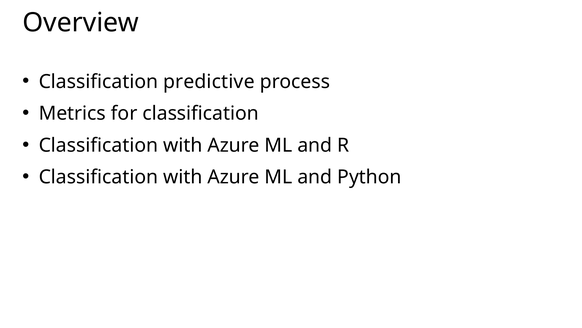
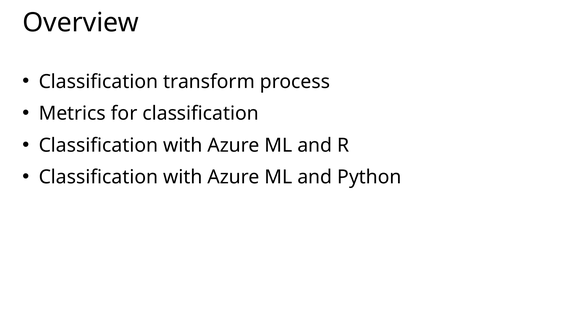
predictive: predictive -> transform
